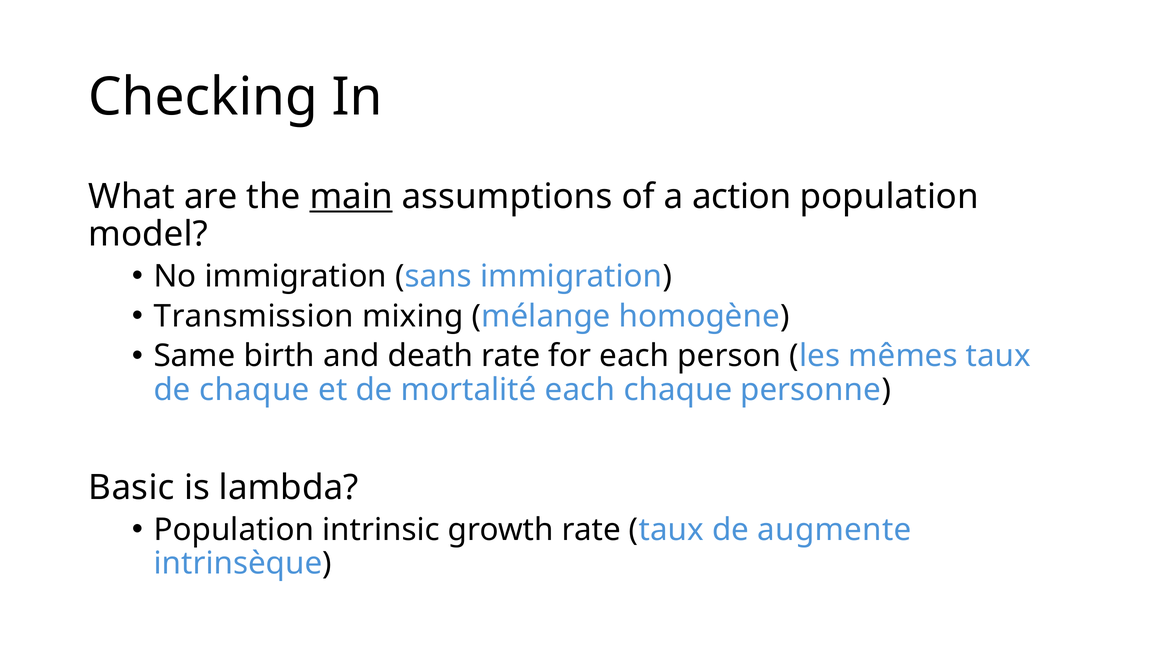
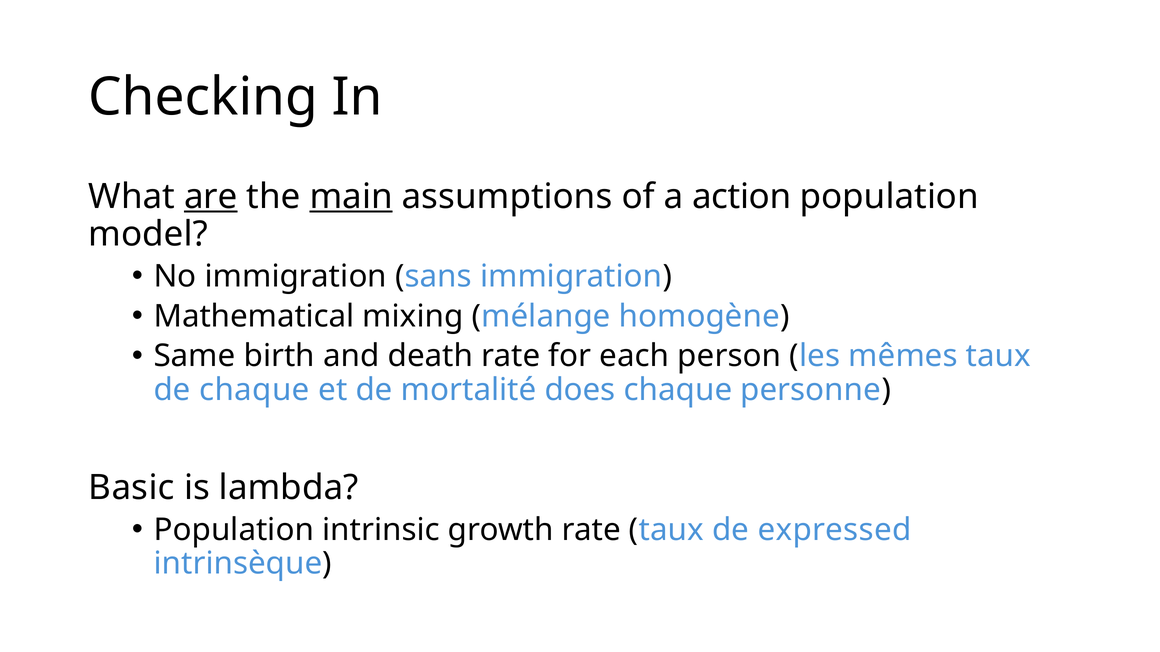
are underline: none -> present
Transmission: Transmission -> Mathematical
mortalité each: each -> does
augmente: augmente -> expressed
